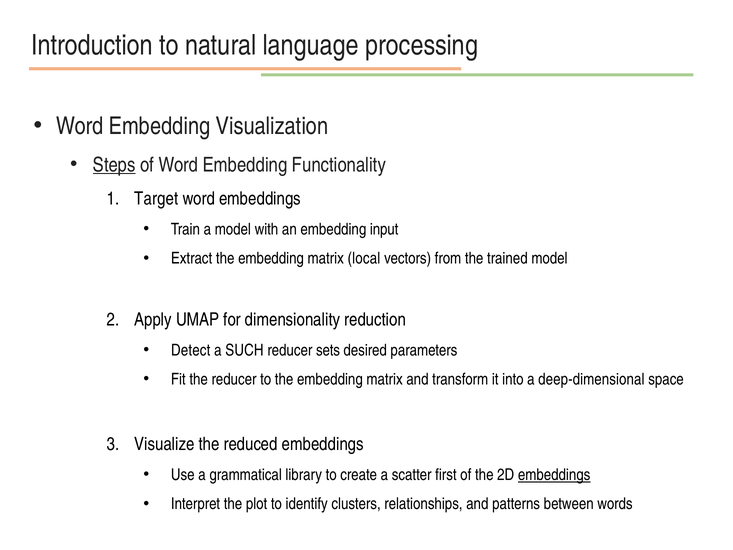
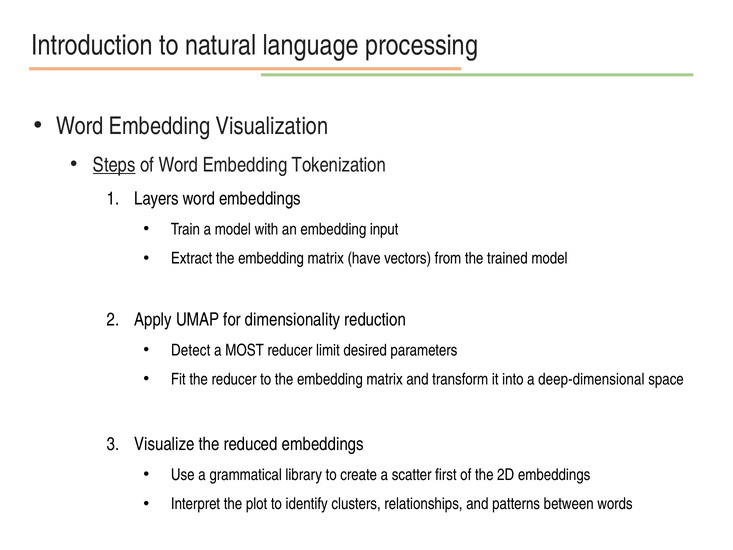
Functionality: Functionality -> Tokenization
Target: Target -> Layers
local: local -> have
SUCH: SUCH -> MOST
sets: sets -> limit
embeddings at (554, 475) underline: present -> none
